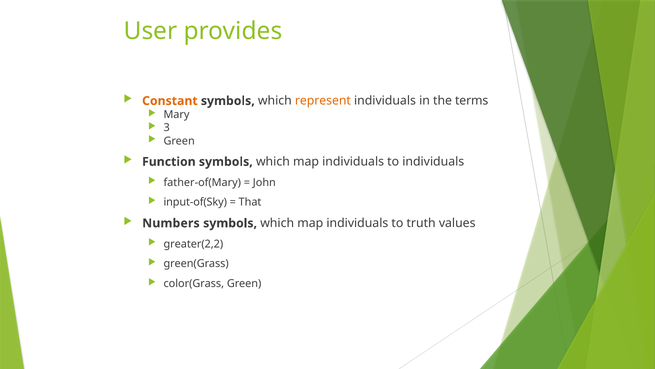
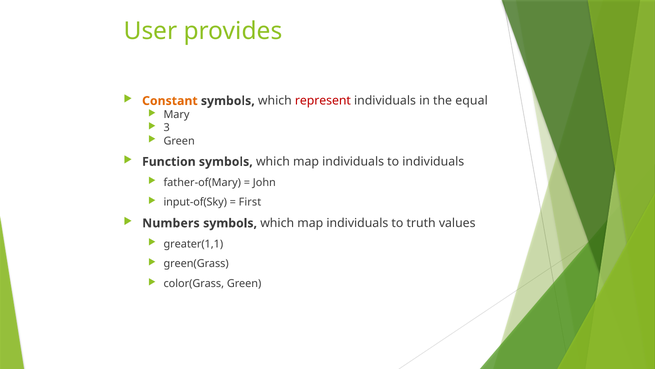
represent colour: orange -> red
terms: terms -> equal
That: That -> First
greater(2,2: greater(2,2 -> greater(1,1
